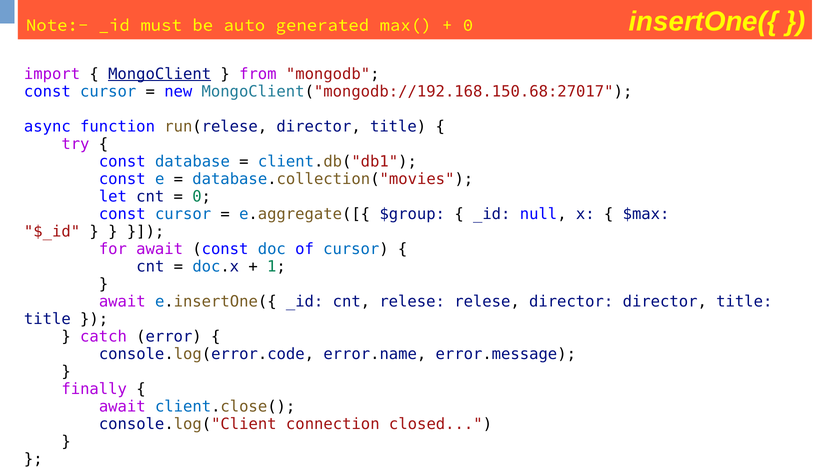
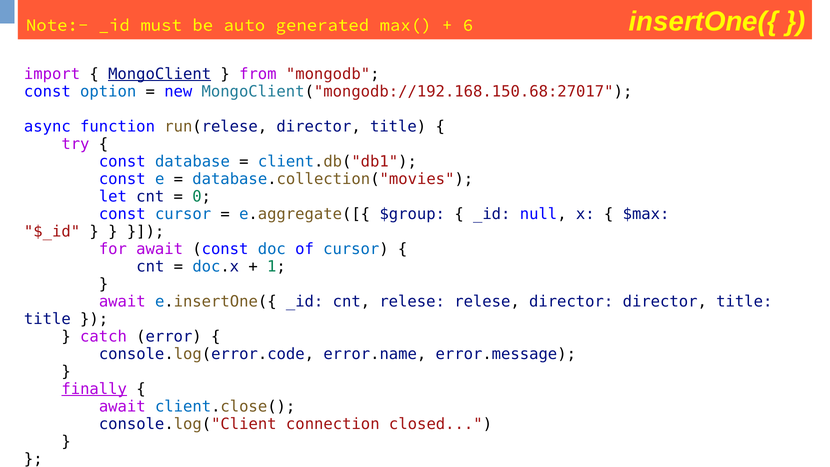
0 at (468, 25): 0 -> 6
cursor at (108, 91): cursor -> option
finally underline: none -> present
